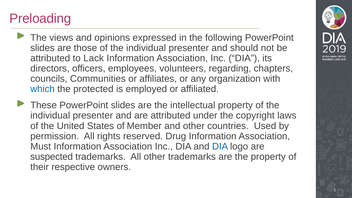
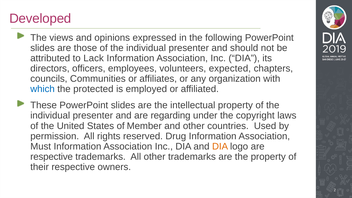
Preloading: Preloading -> Developed
regarding: regarding -> expected
are attributed: attributed -> regarding
DIA at (220, 146) colour: blue -> orange
suspected at (52, 157): suspected -> respective
